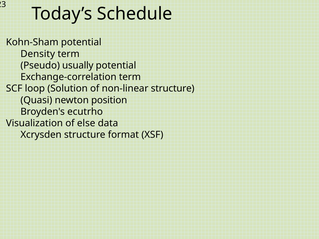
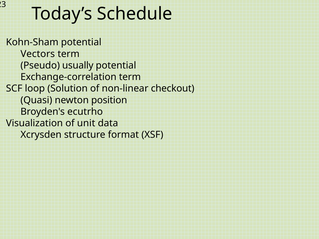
Density: Density -> Vectors
non-linear structure: structure -> checkout
else: else -> unit
